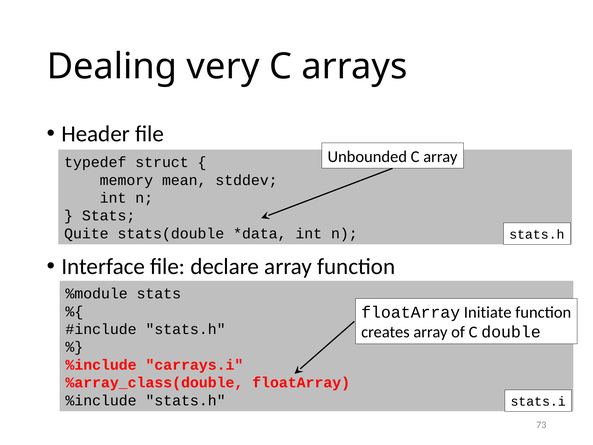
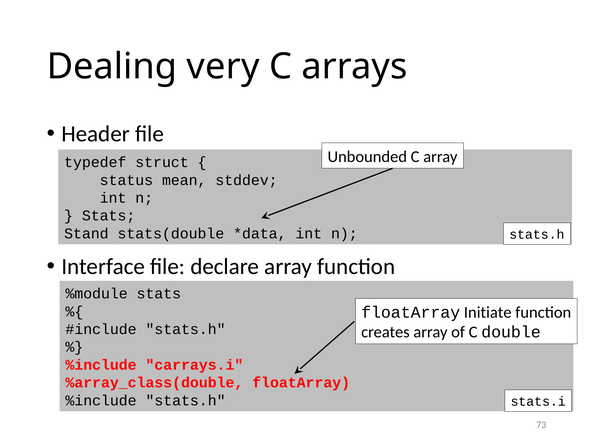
memory: memory -> status
Quite: Quite -> Stand
